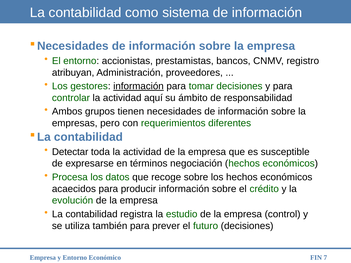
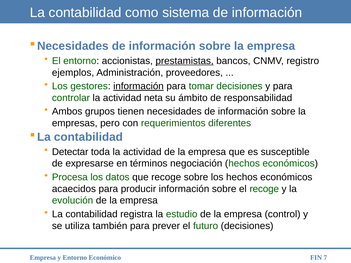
prestamistas underline: none -> present
atribuyan: atribuyan -> ejemplos
aquí: aquí -> neta
el crédito: crédito -> recoge
